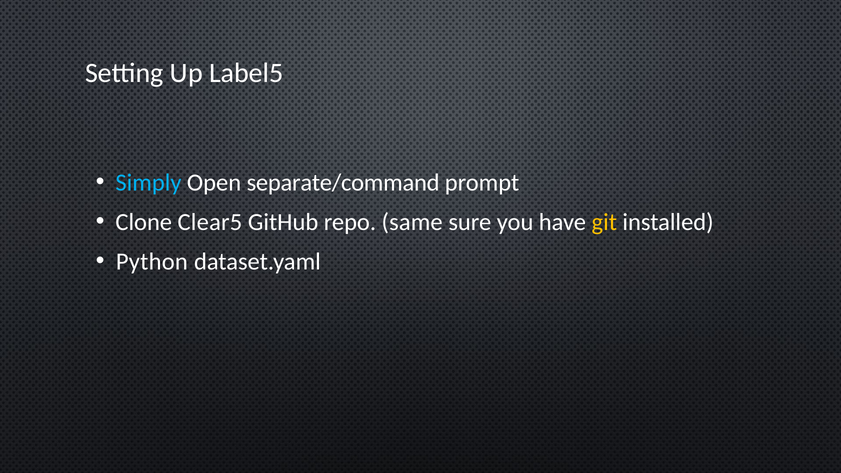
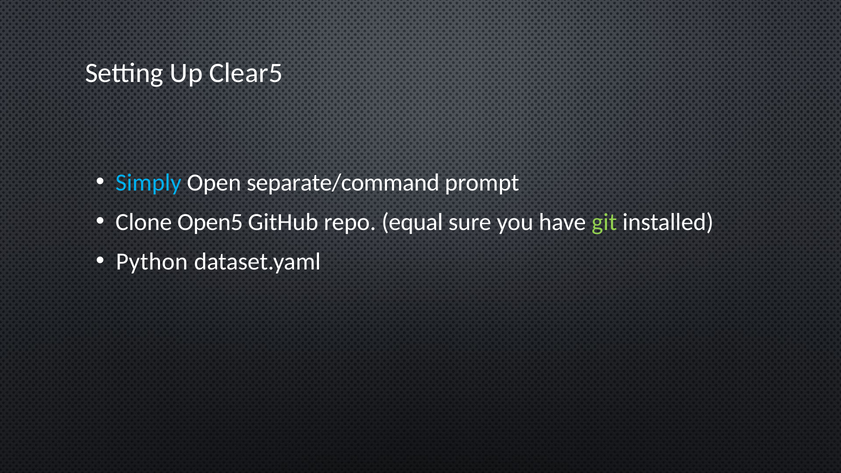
Label5: Label5 -> Clear5
Clear5: Clear5 -> Open5
same: same -> equal
git colour: yellow -> light green
